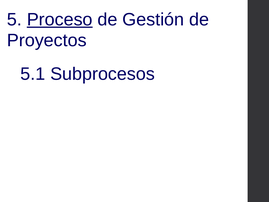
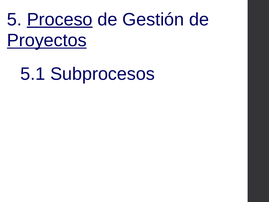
Proyectos underline: none -> present
